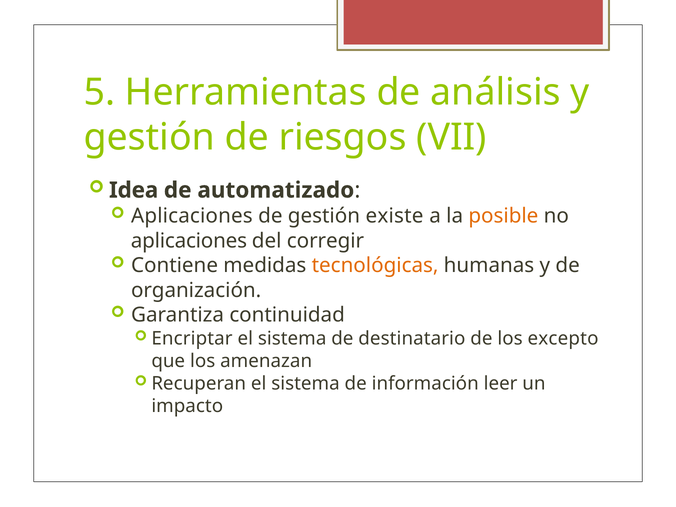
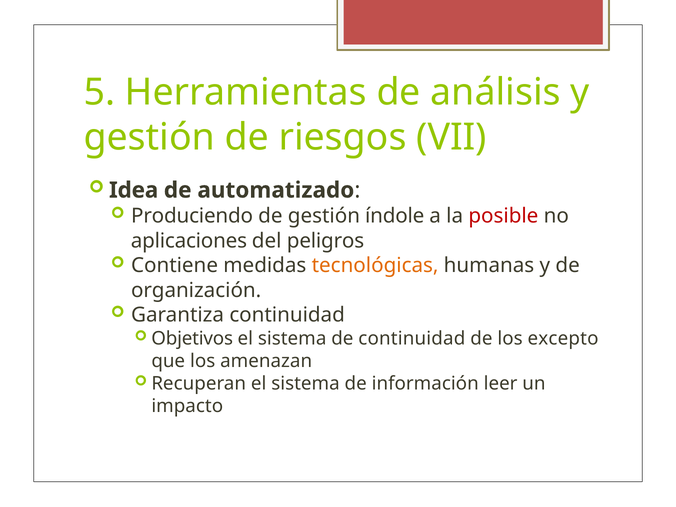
Aplicaciones at (192, 216): Aplicaciones -> Produciendo
existe: existe -> índole
posible colour: orange -> red
corregir: corregir -> peligros
Encriptar: Encriptar -> Objetivos
de destinatario: destinatario -> continuidad
